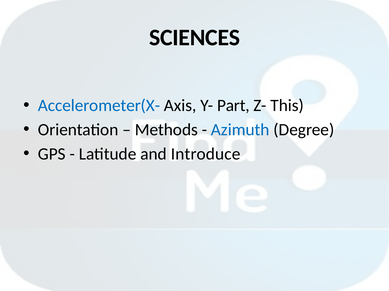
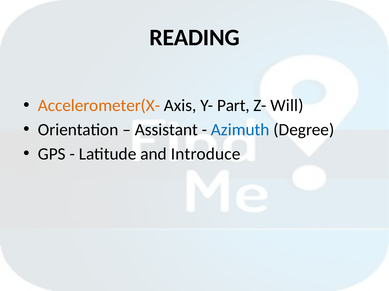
SCIENCES: SCIENCES -> READING
Accelerometer(X- colour: blue -> orange
This: This -> Will
Methods: Methods -> Assistant
